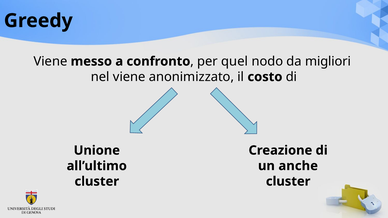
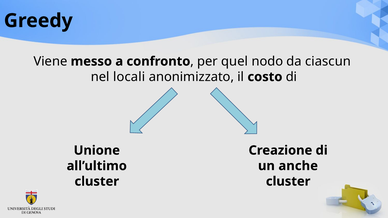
migliori: migliori -> ciascun
nel viene: viene -> locali
